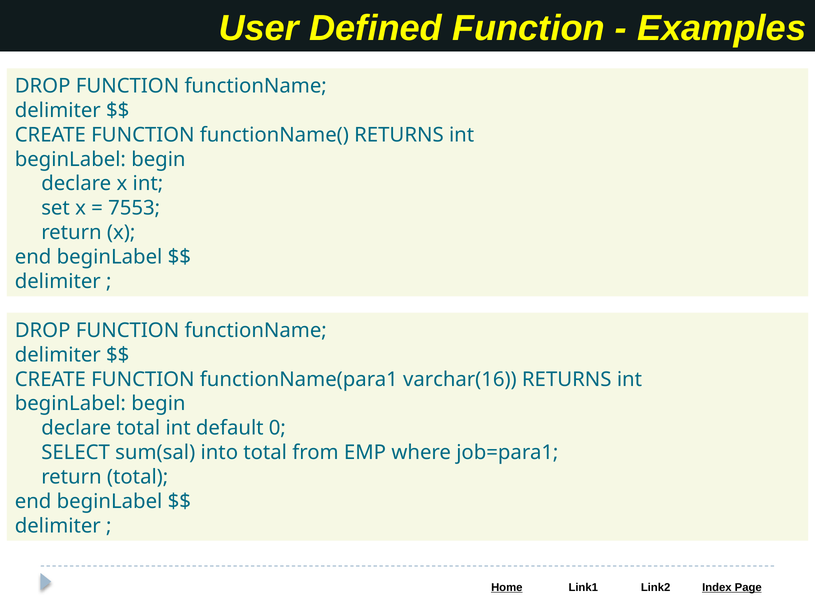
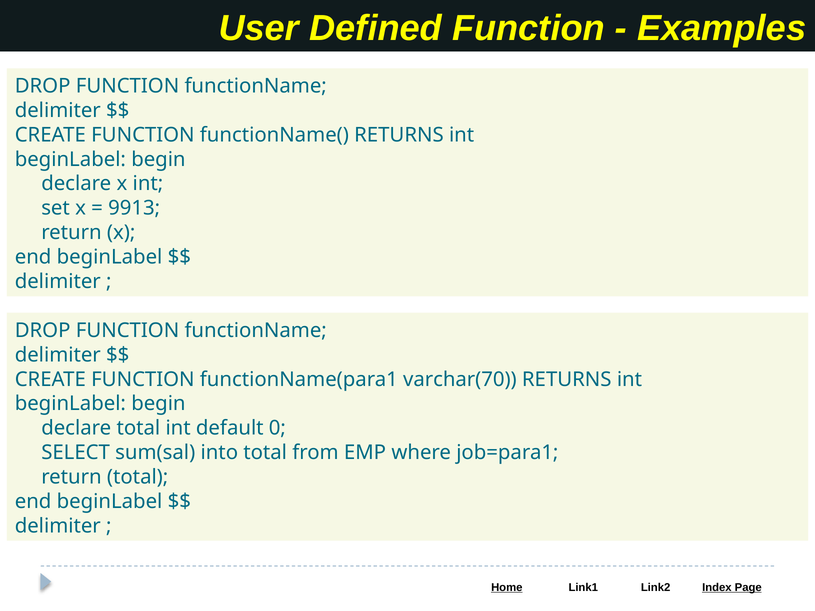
7553: 7553 -> 9913
varchar(16: varchar(16 -> varchar(70
